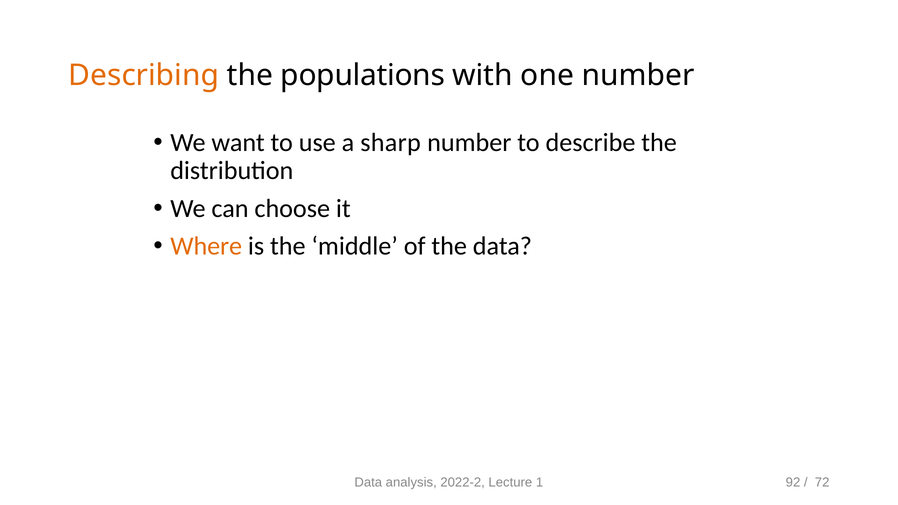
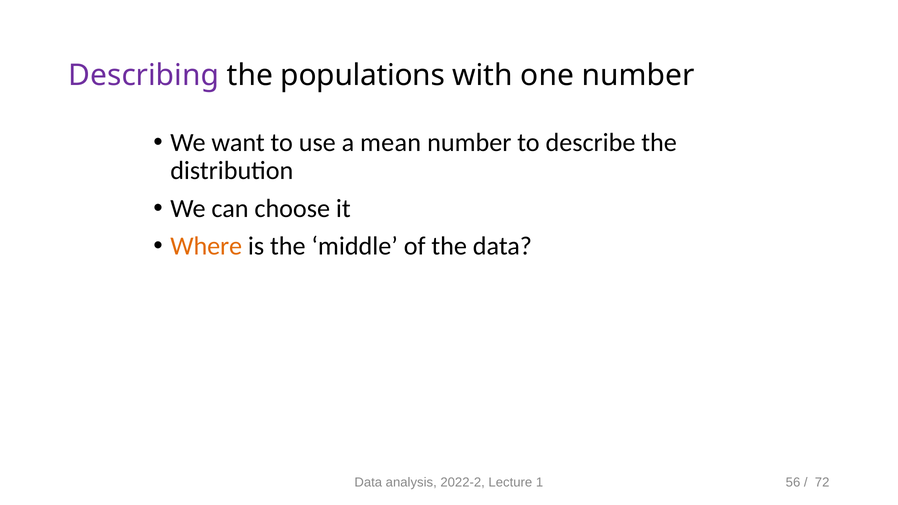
Describing colour: orange -> purple
sharp: sharp -> mean
92: 92 -> 56
